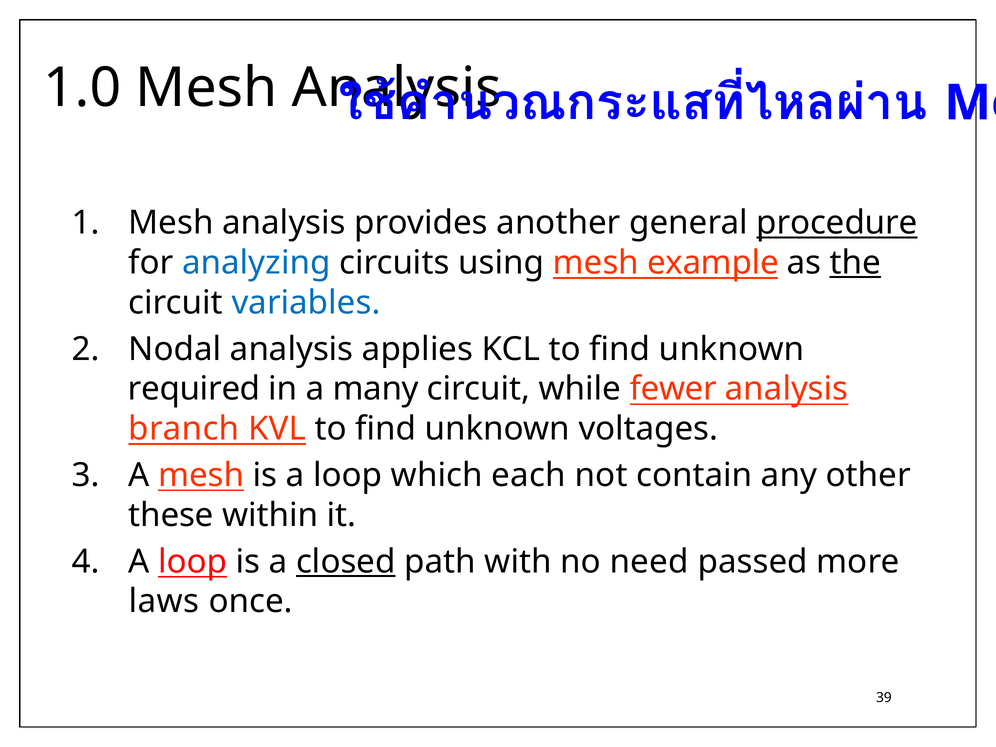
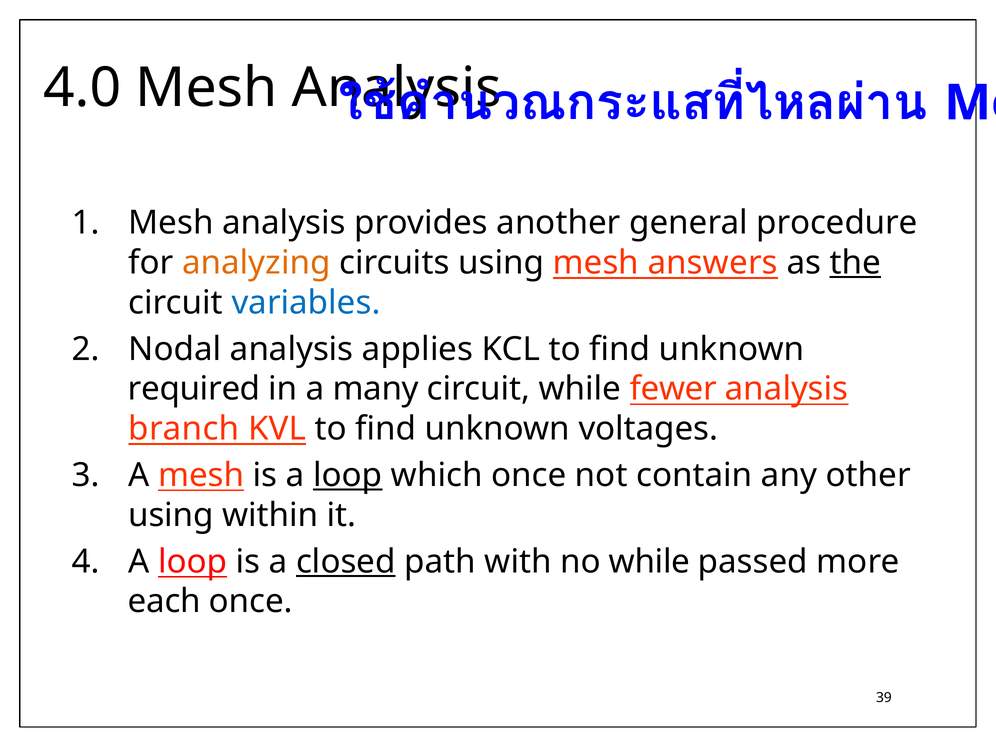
1.0: 1.0 -> 4.0
procedure underline: present -> none
analyzing colour: blue -> orange
example: example -> answers
loop at (348, 475) underline: none -> present
which each: each -> once
these at (171, 515): these -> using
no need: need -> while
laws: laws -> each
